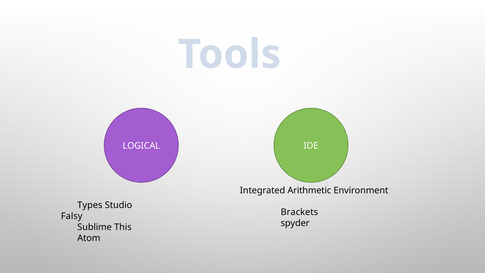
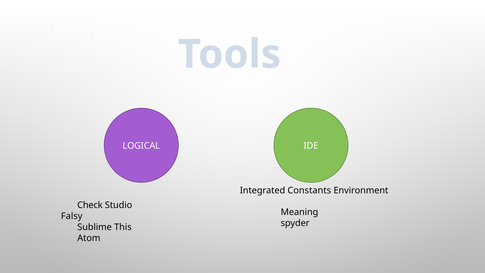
Arithmetic: Arithmetic -> Constants
Types: Types -> Check
Brackets: Brackets -> Meaning
